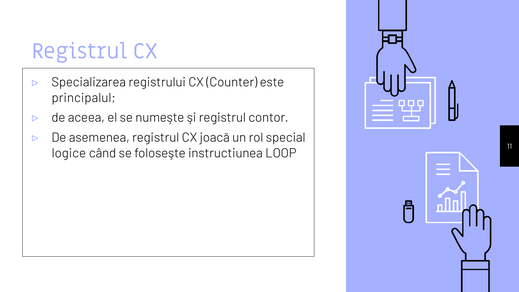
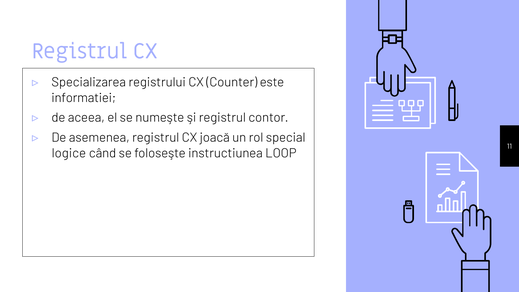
principalul: principalul -> informatiei
